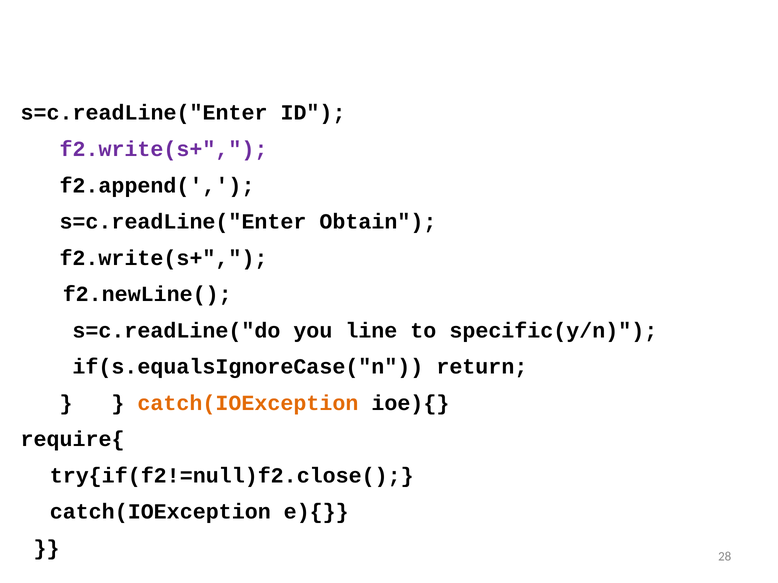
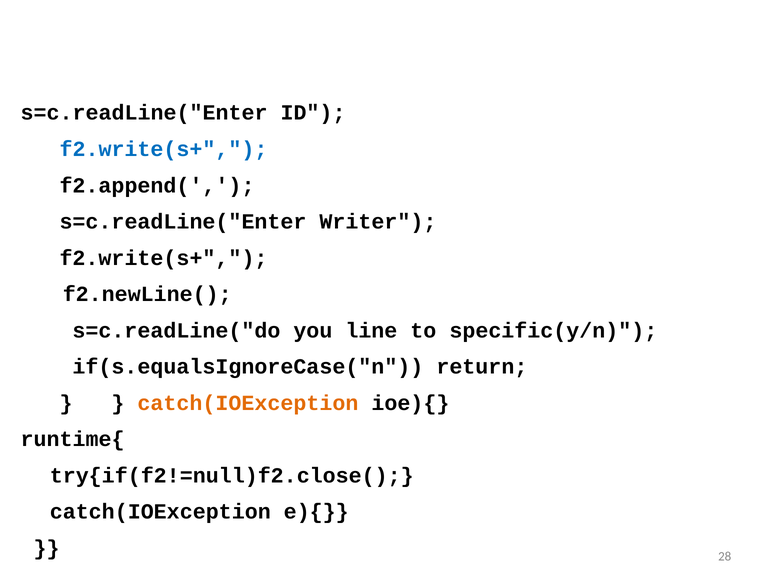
f2.write(s+ at (163, 149) colour: purple -> blue
Obtain: Obtain -> Writer
require{: require{ -> runtime{
